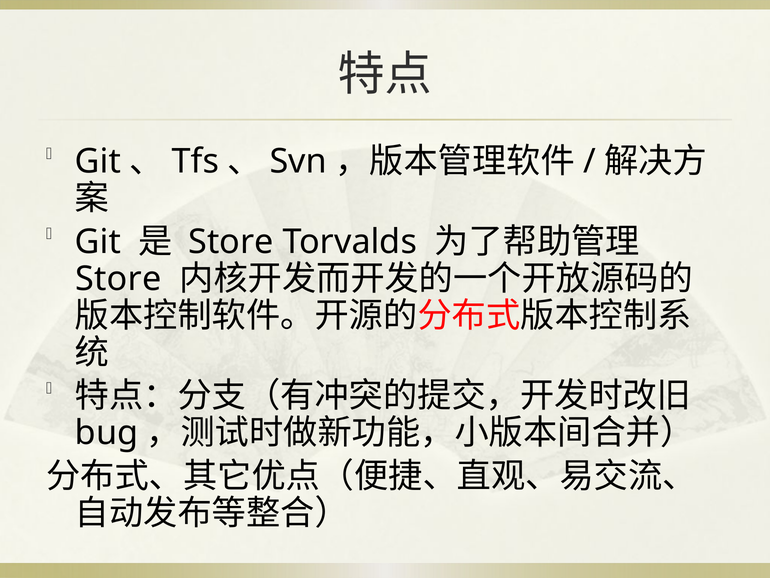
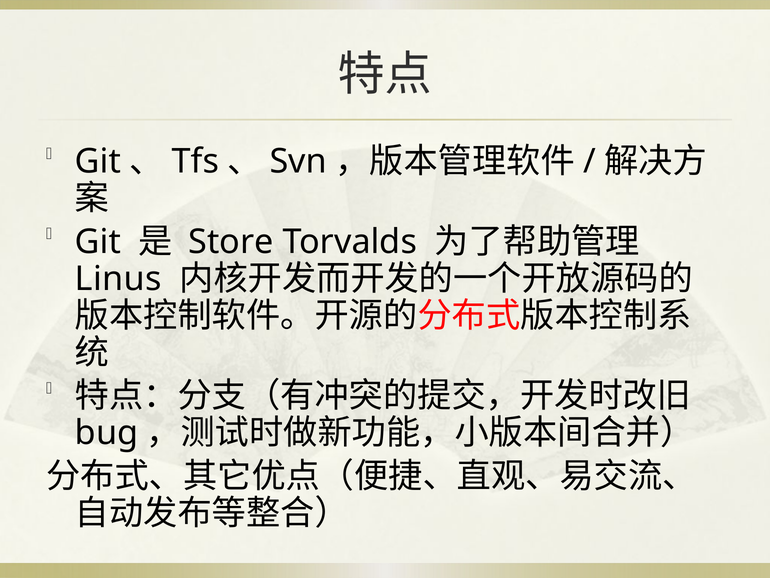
Store at (118, 279): Store -> Linus
